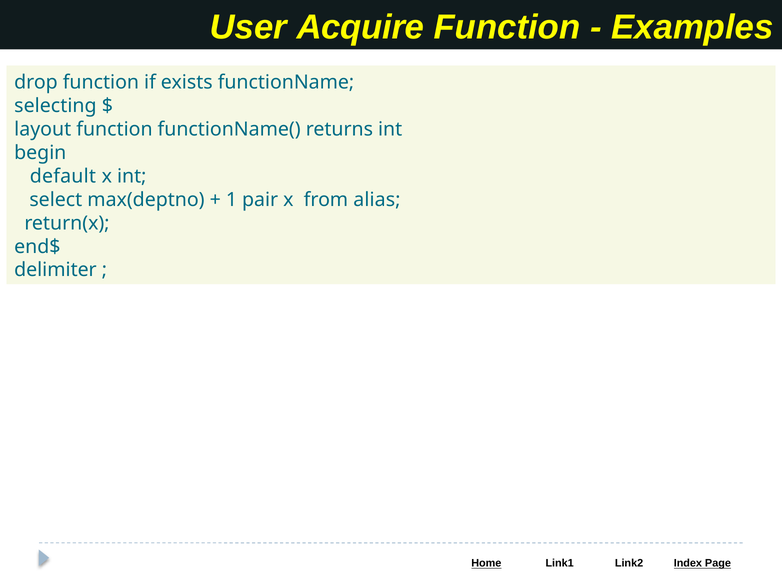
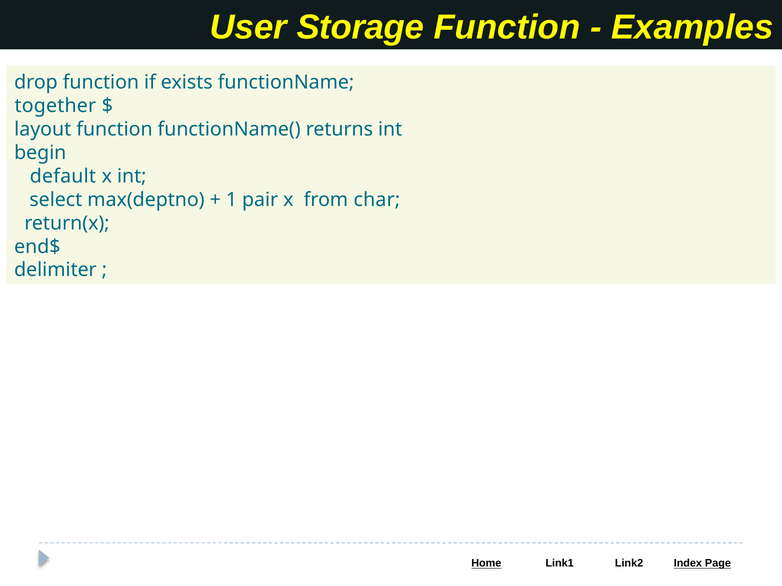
Acquire: Acquire -> Storage
selecting: selecting -> together
alias: alias -> char
